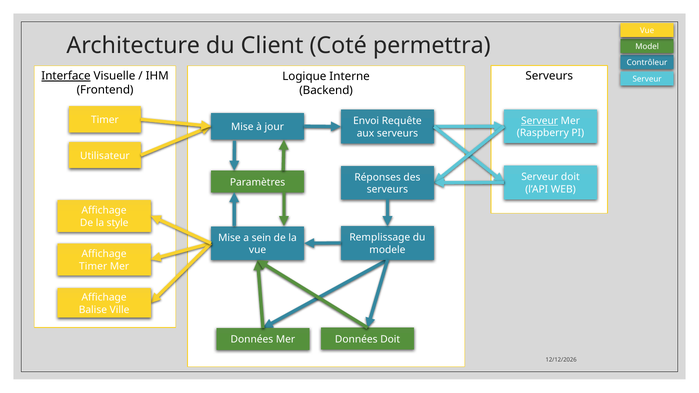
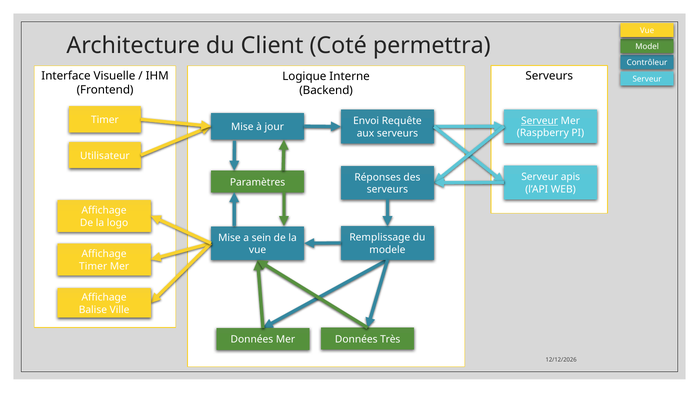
Interface underline: present -> none
Serveur doit: doit -> apis
style: style -> logo
Données Doit: Doit -> Très
